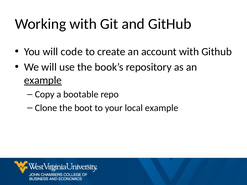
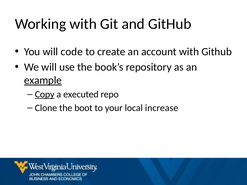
Copy underline: none -> present
bootable: bootable -> executed
local example: example -> increase
